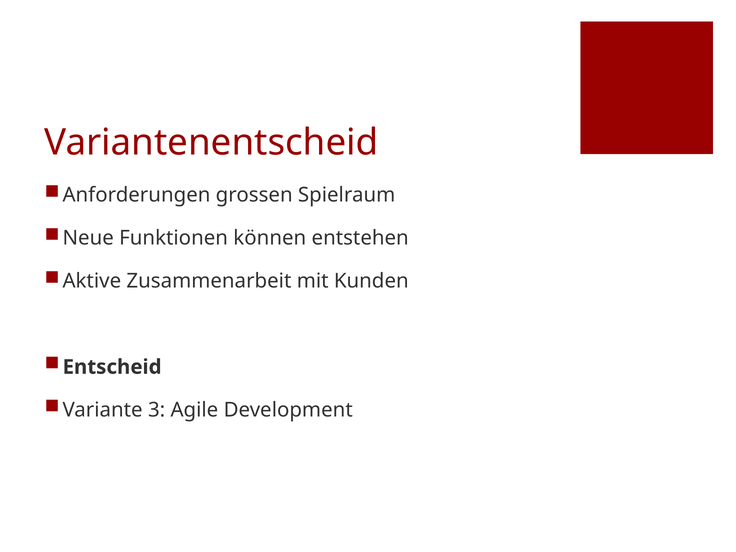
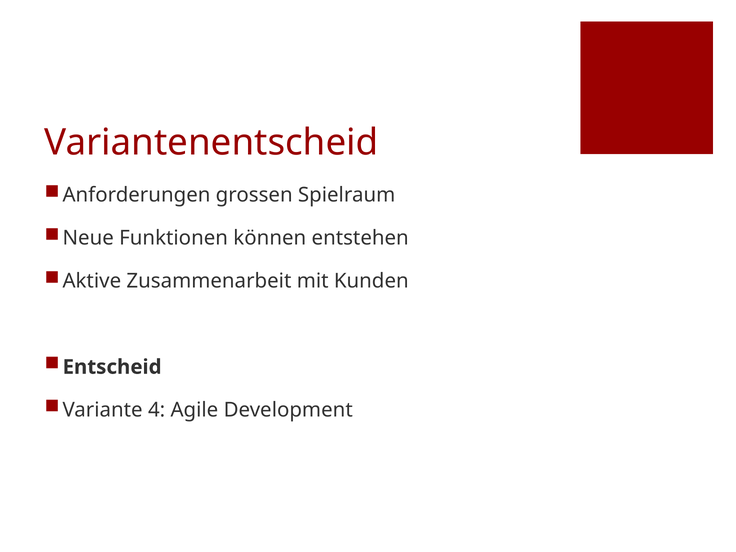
3: 3 -> 4
